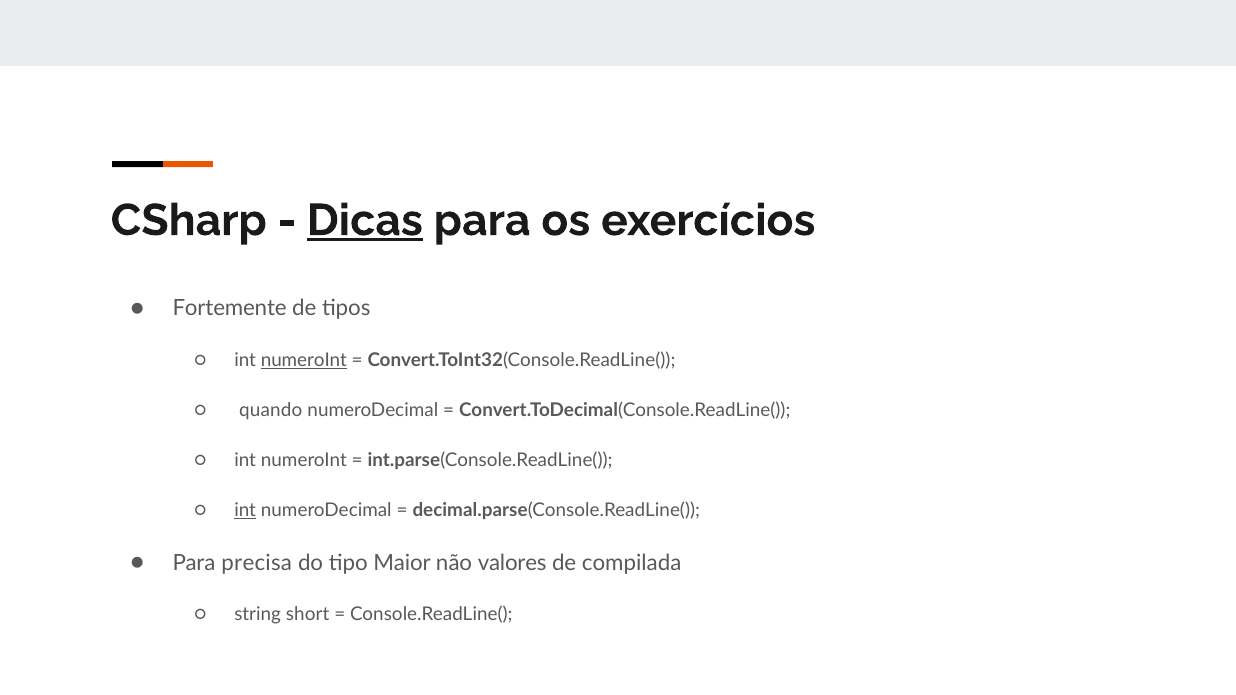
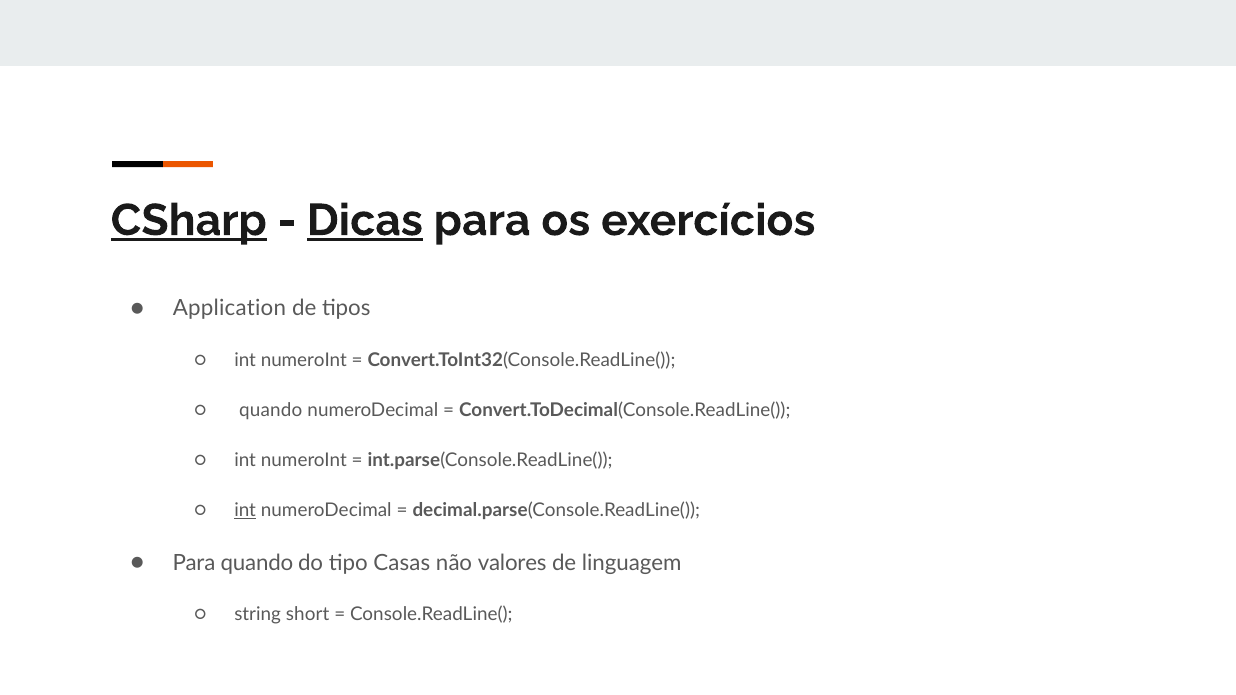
CSharp underline: none -> present
Fortemente: Fortemente -> Application
numeroInt at (304, 360) underline: present -> none
Para precisa: precisa -> quando
Maior: Maior -> Casas
compilada: compilada -> linguagem
